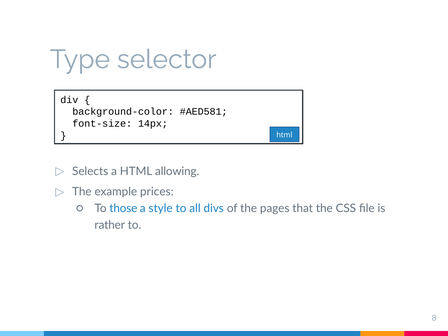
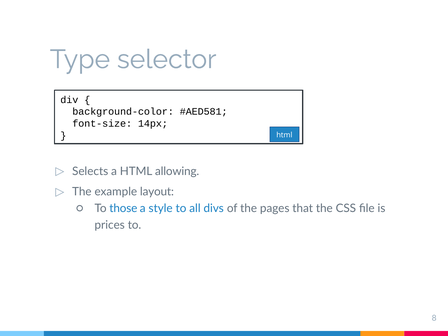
prices: prices -> layout
rather: rather -> prices
